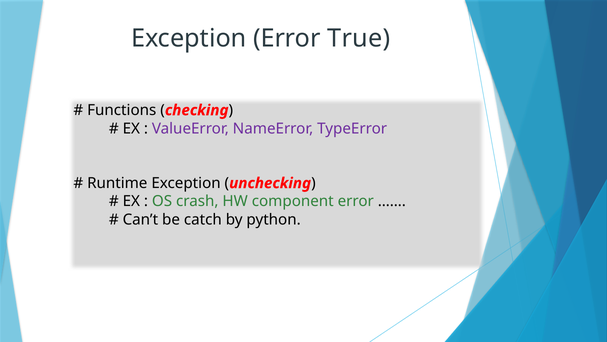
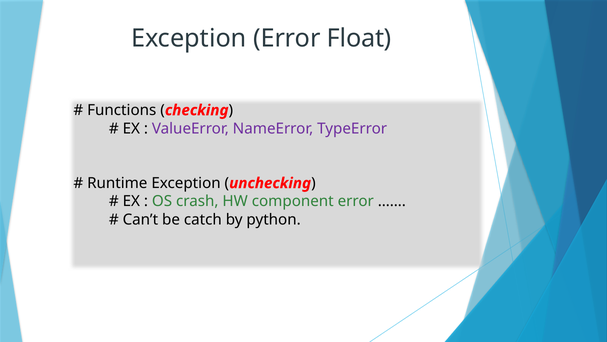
True: True -> Float
